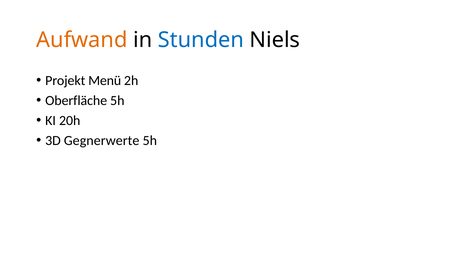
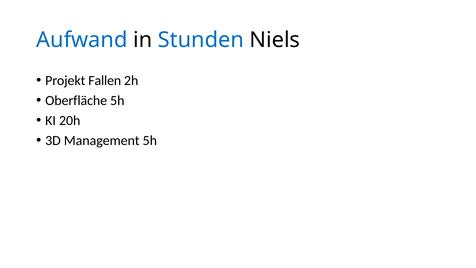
Aufwand colour: orange -> blue
Menü: Menü -> Fallen
Gegnerwerte: Gegnerwerte -> Management
